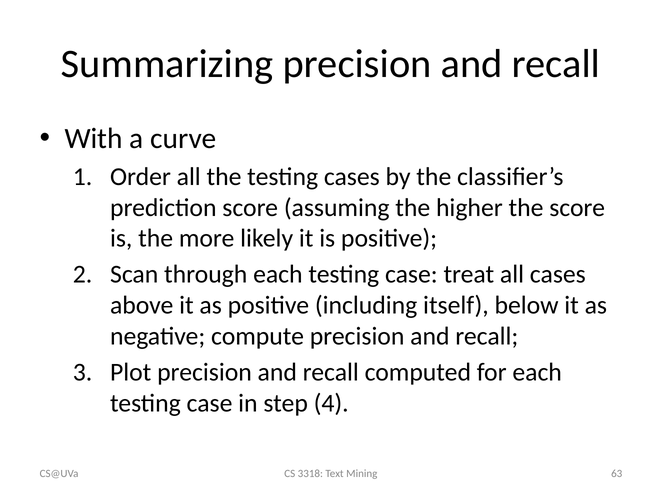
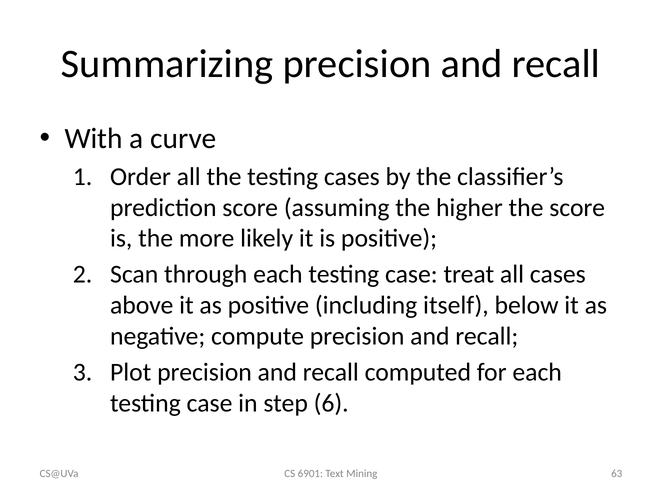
4: 4 -> 6
3318: 3318 -> 6901
